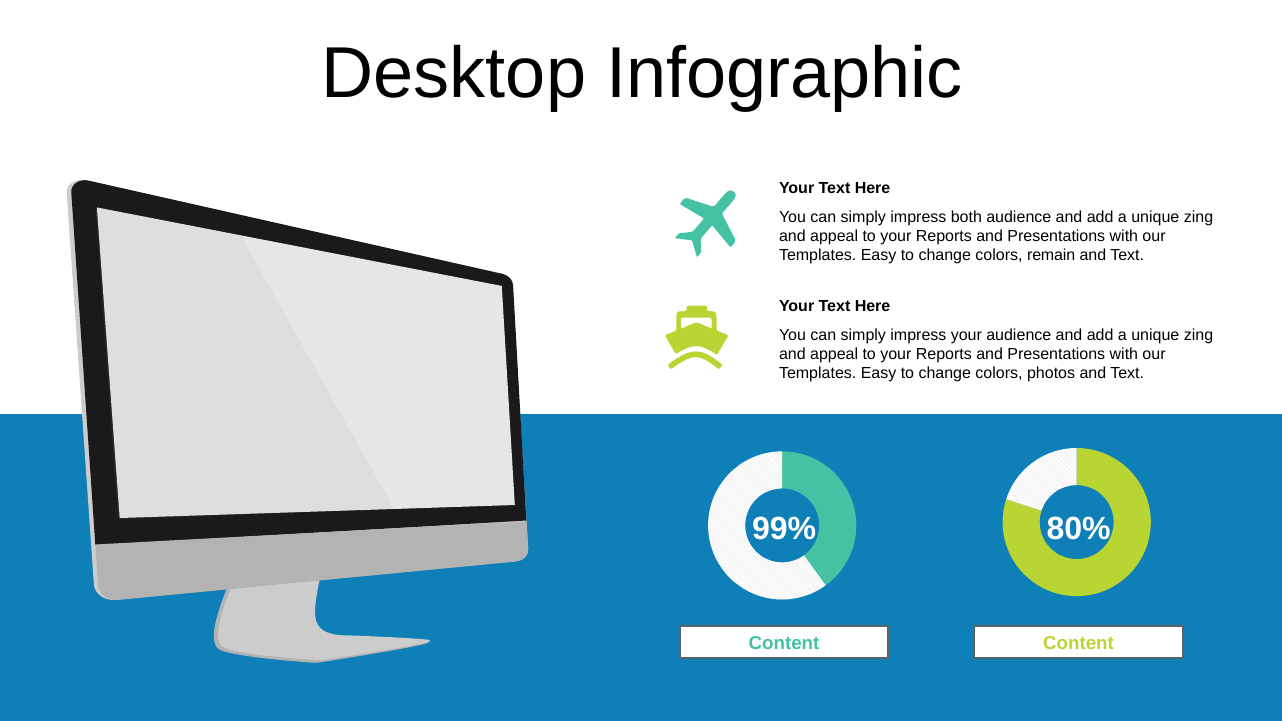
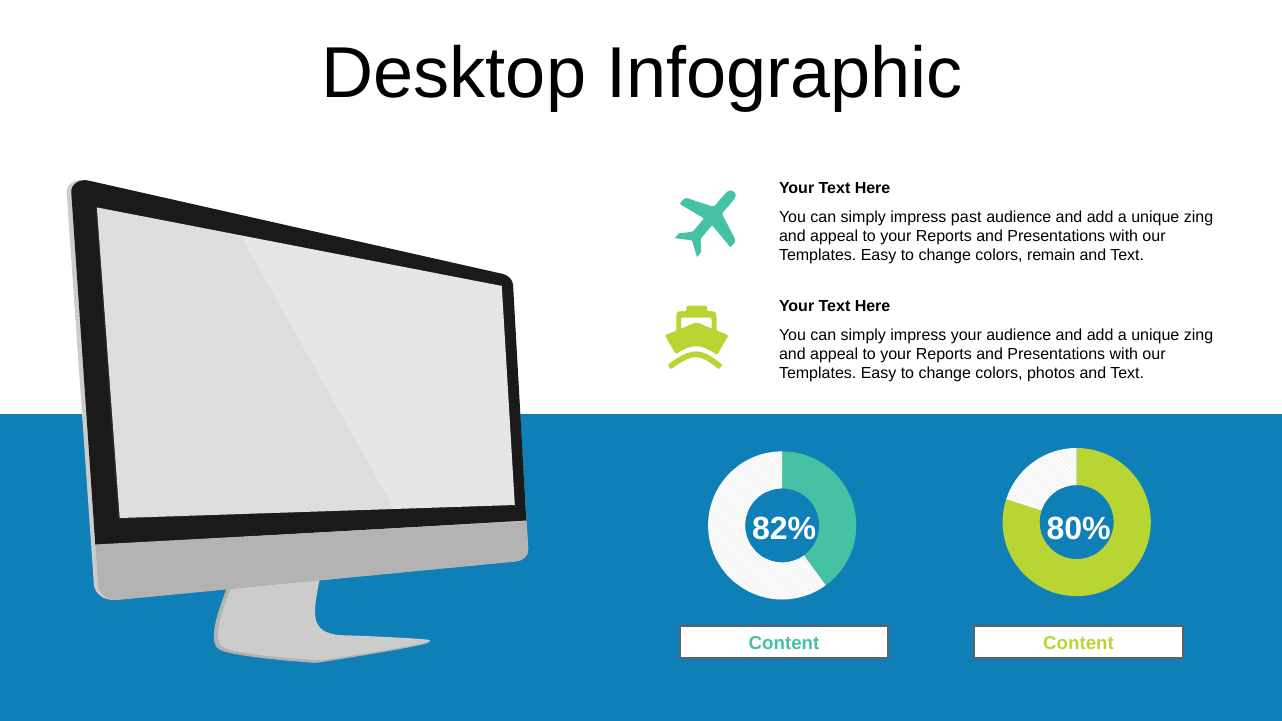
both: both -> past
99%: 99% -> 82%
